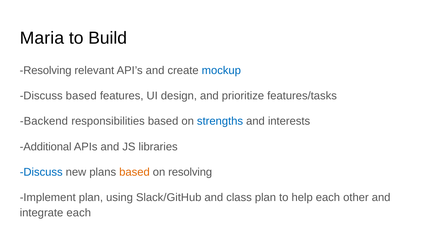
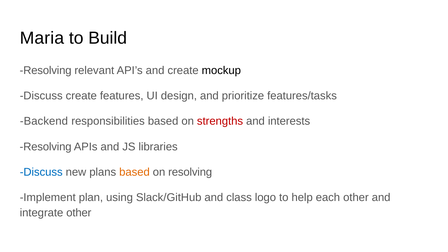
mockup colour: blue -> black
Discuss based: based -> create
strengths colour: blue -> red
Additional at (46, 147): Additional -> Resolving
class plan: plan -> logo
integrate each: each -> other
